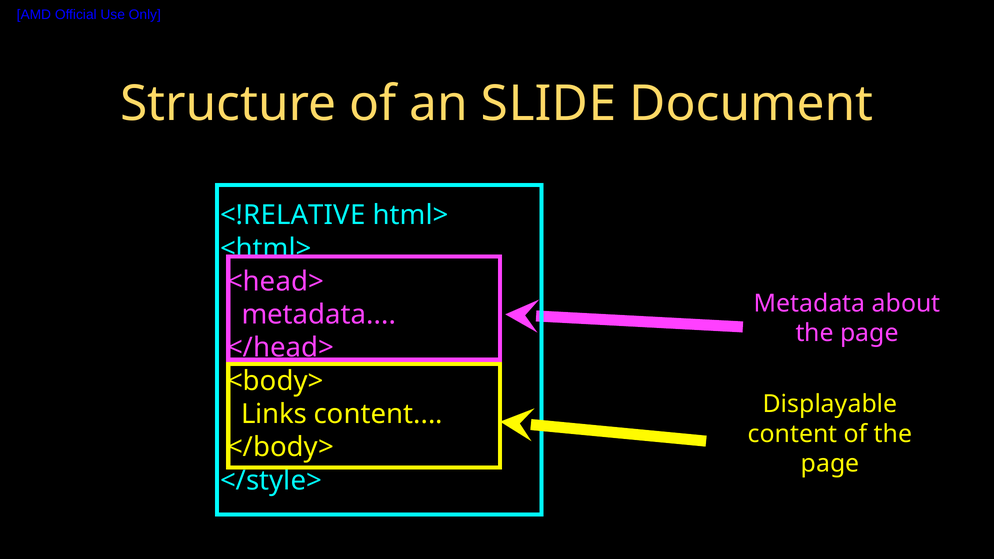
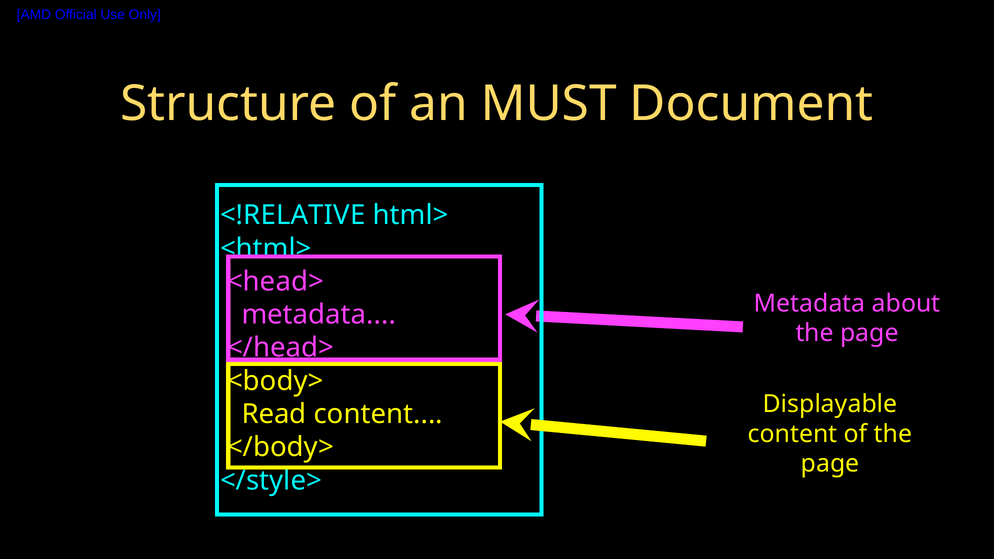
SLIDE: SLIDE -> MUST
Links: Links -> Read
